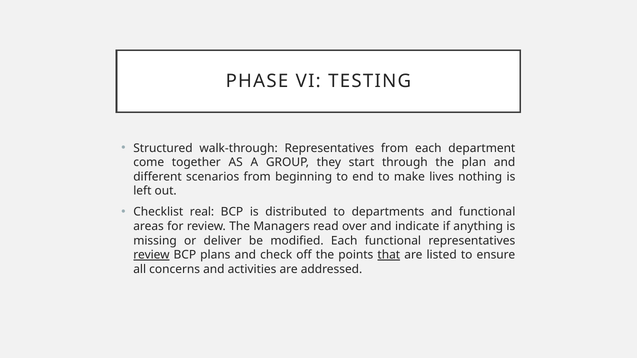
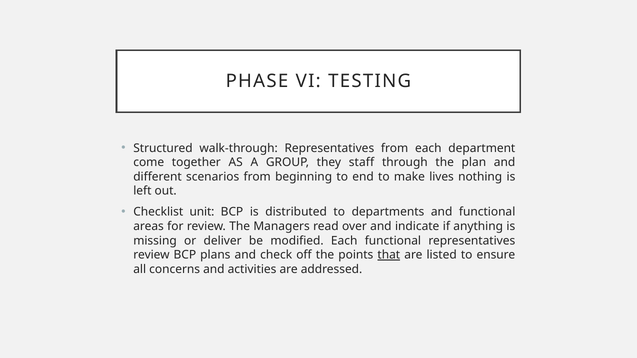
start: start -> staff
real: real -> unit
review at (151, 255) underline: present -> none
